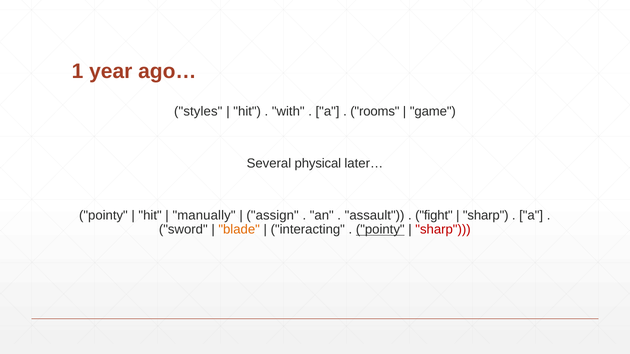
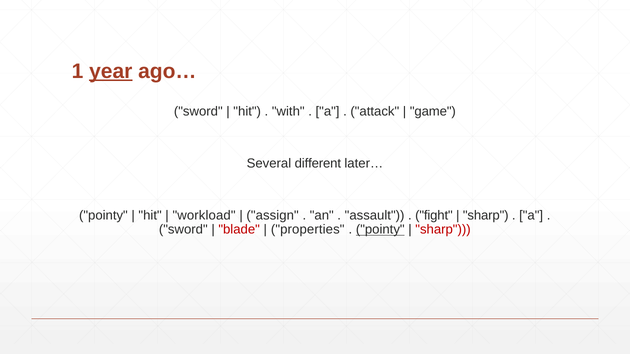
year underline: none -> present
styles at (198, 112): styles -> sword
rooms: rooms -> attack
physical: physical -> different
manually: manually -> workload
blade colour: orange -> red
interacting: interacting -> properties
